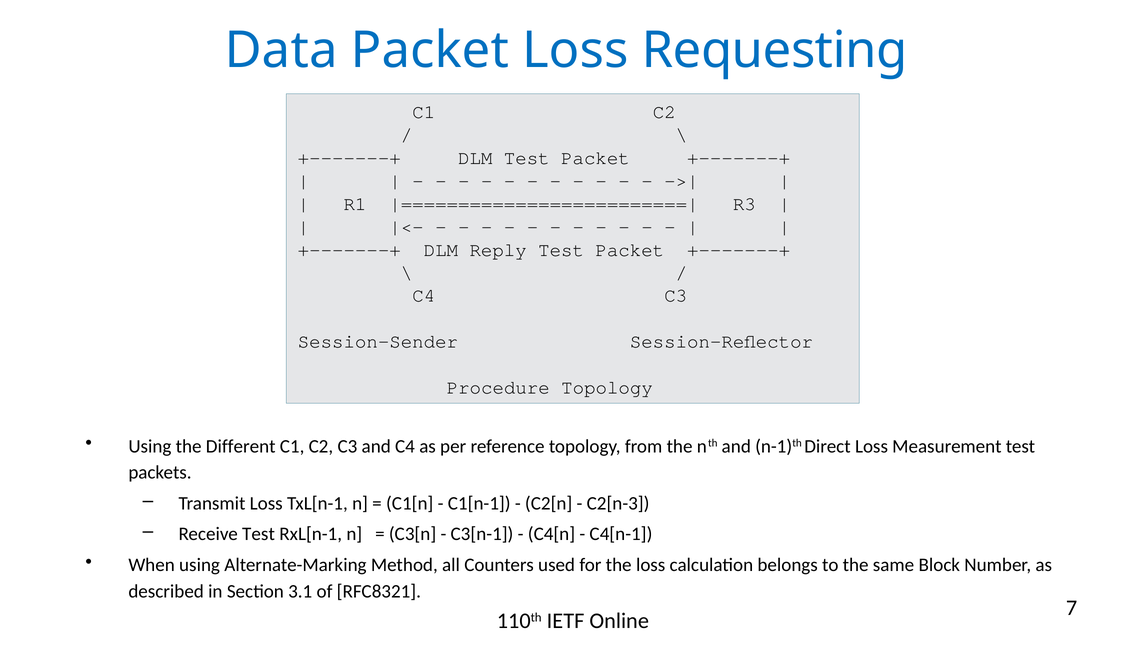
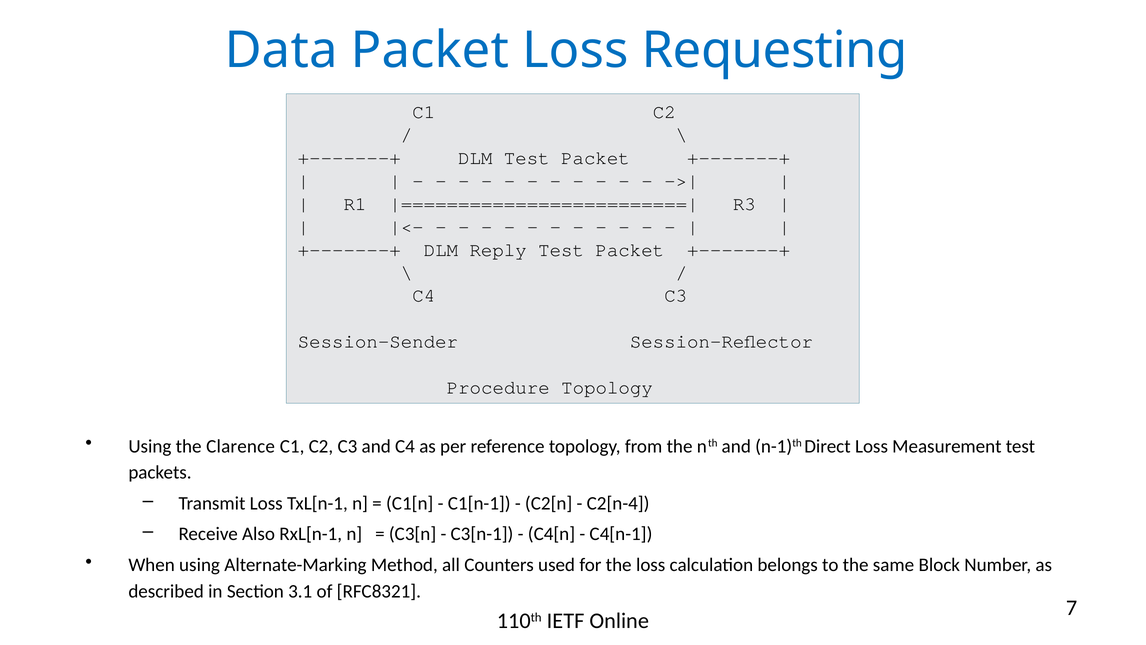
Different: Different -> Clarence
C2[n-3: C2[n-3 -> C2[n-4
Receive Test: Test -> Also
